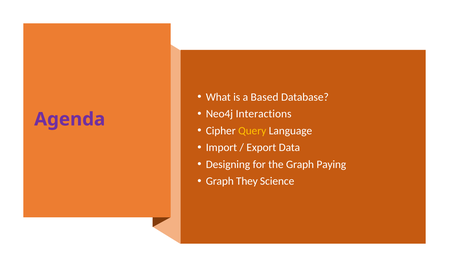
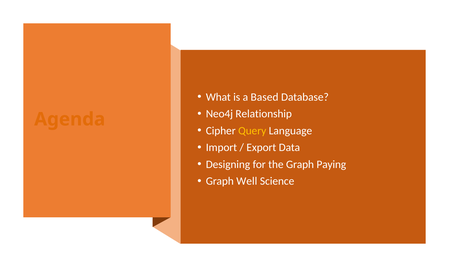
Interactions: Interactions -> Relationship
Agenda colour: purple -> orange
They: They -> Well
